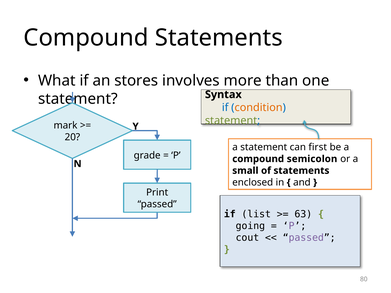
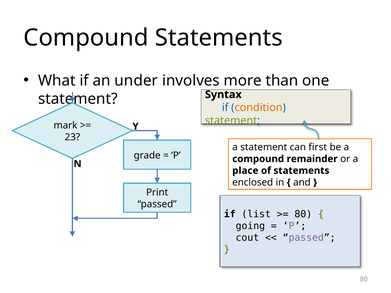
stores: stores -> under
20: 20 -> 23
semicolon: semicolon -> remainder
small: small -> place
63 at (303, 214): 63 -> 80
